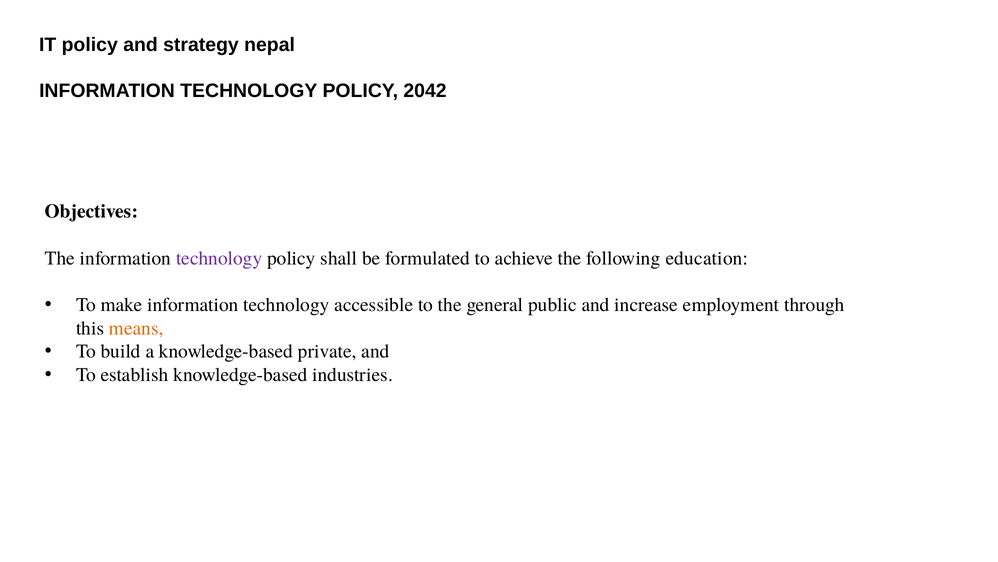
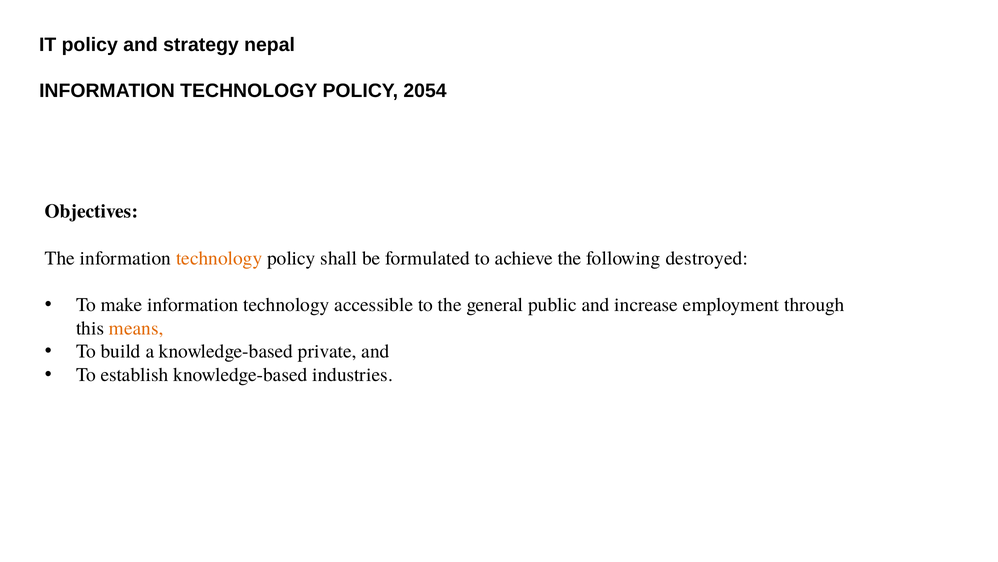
2042: 2042 -> 2054
technology at (219, 258) colour: purple -> orange
education: education -> destroyed
